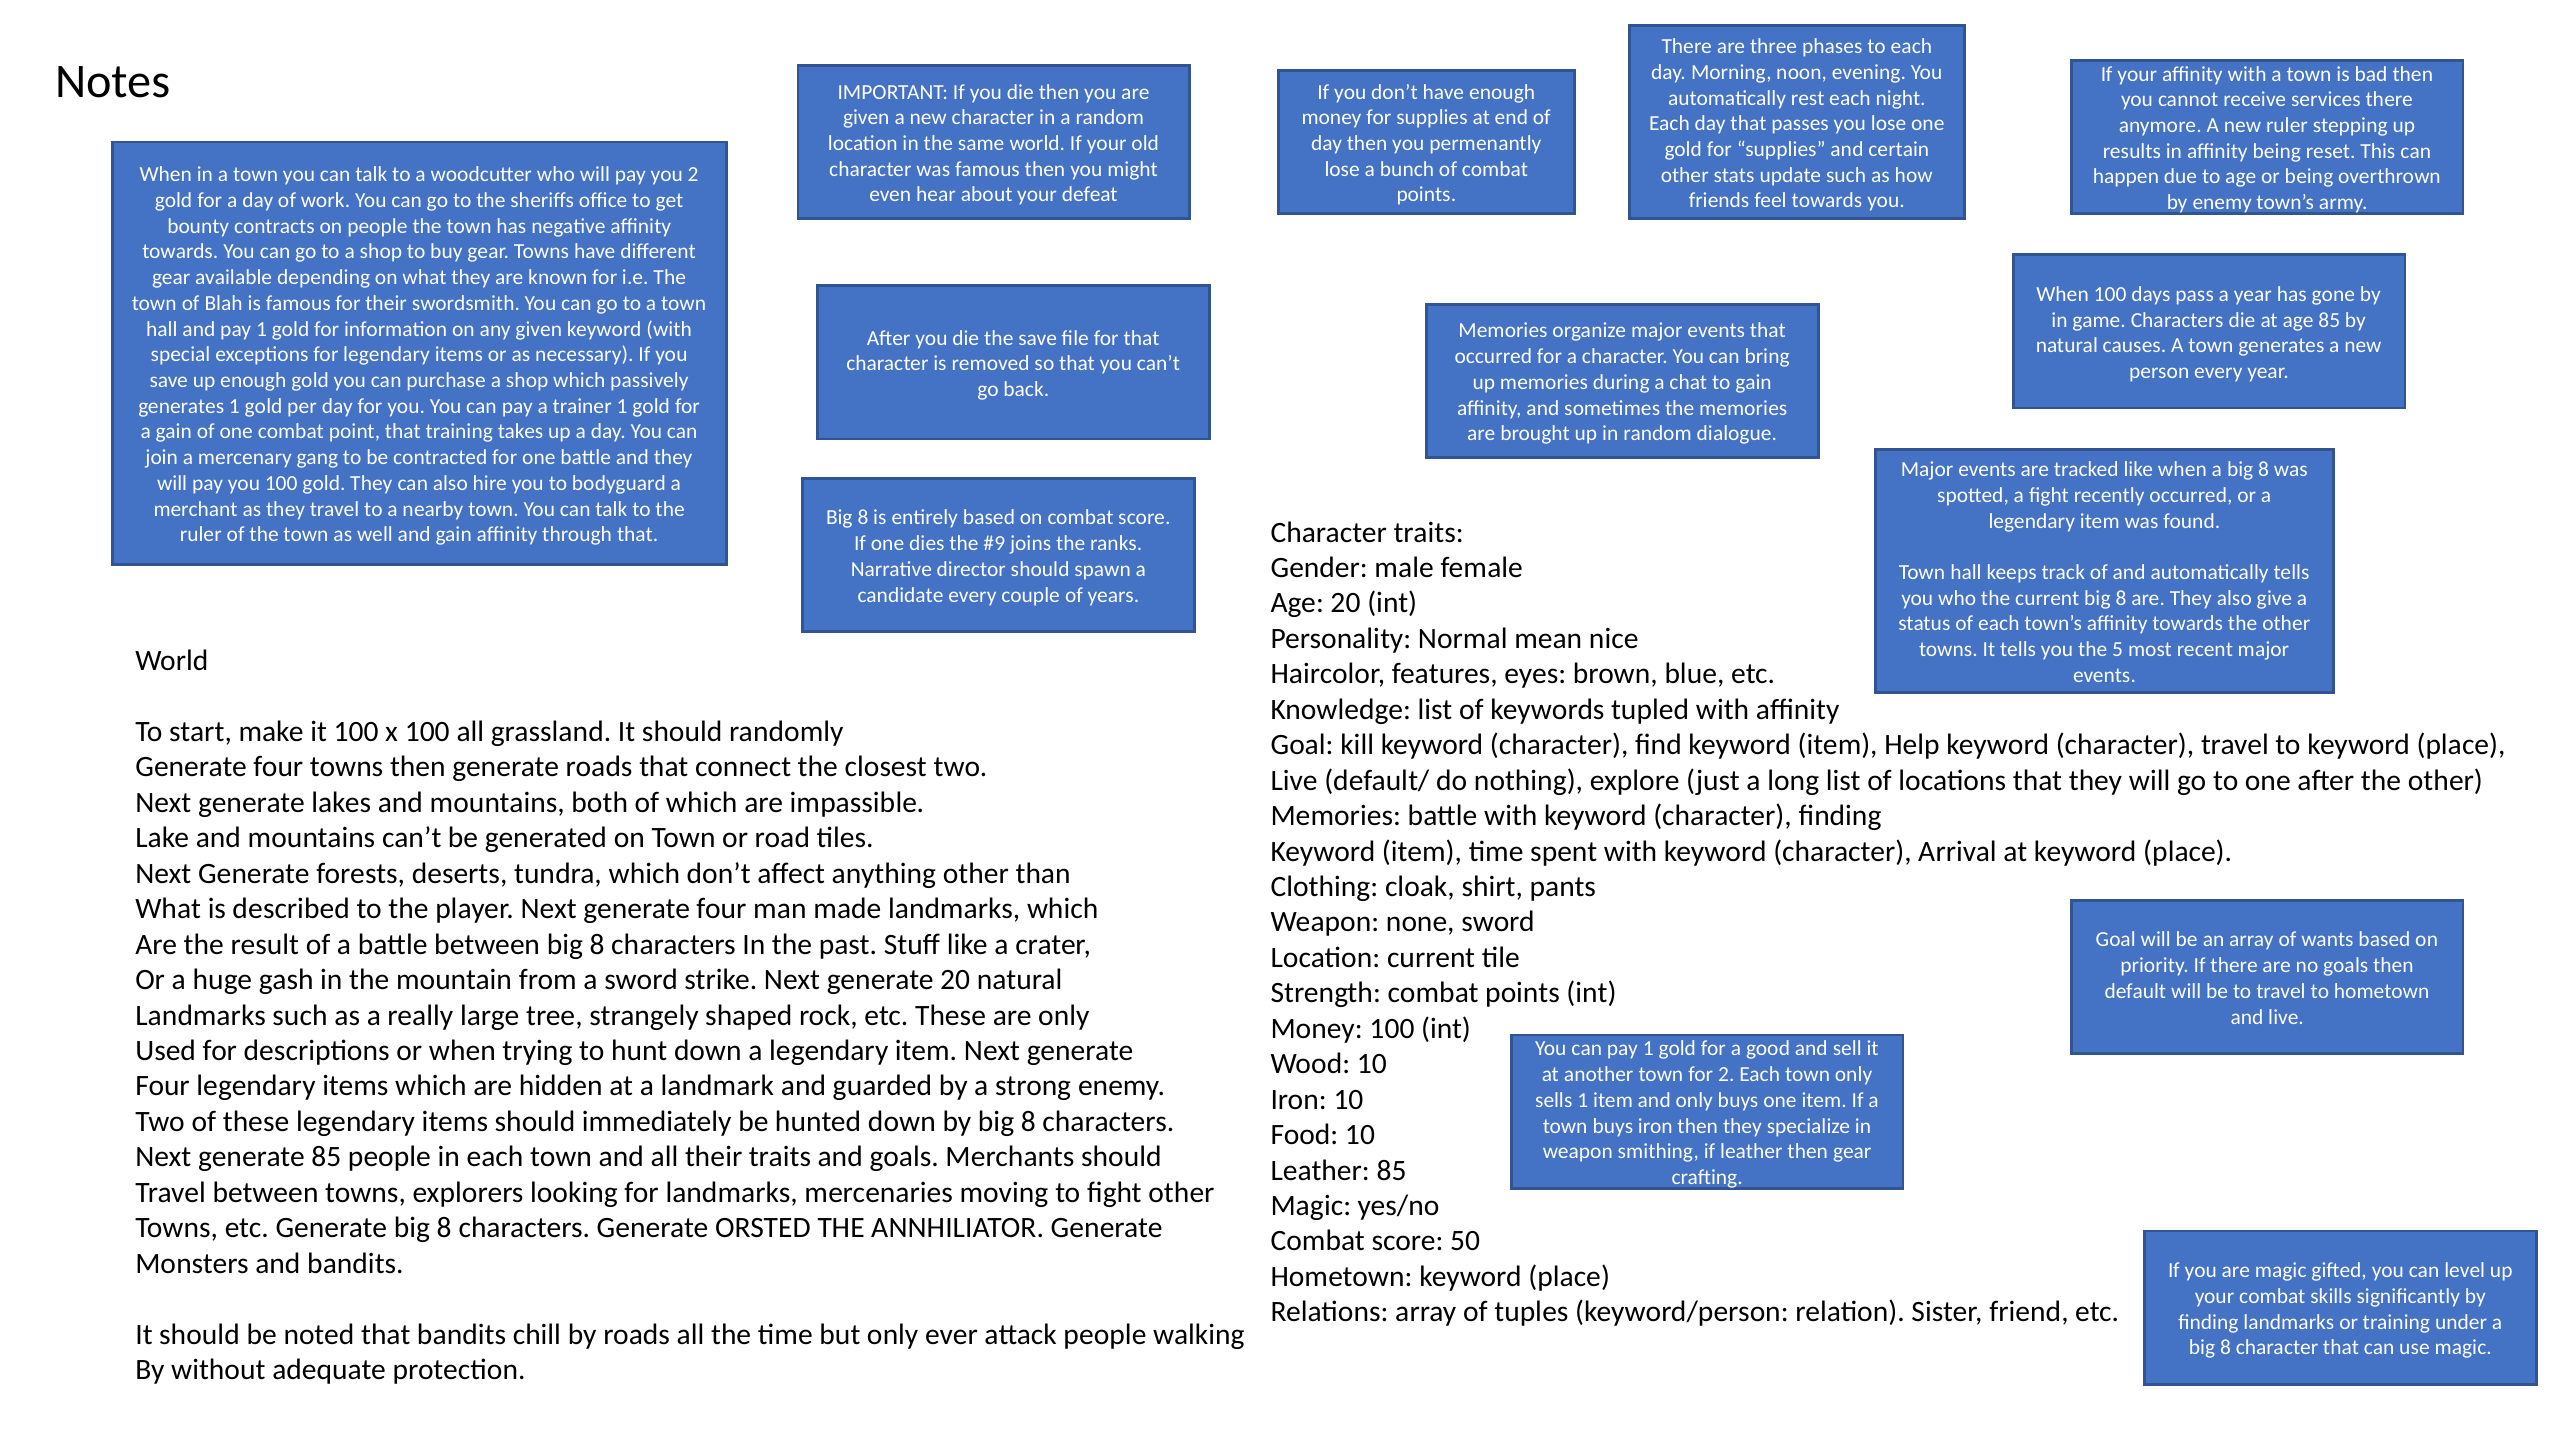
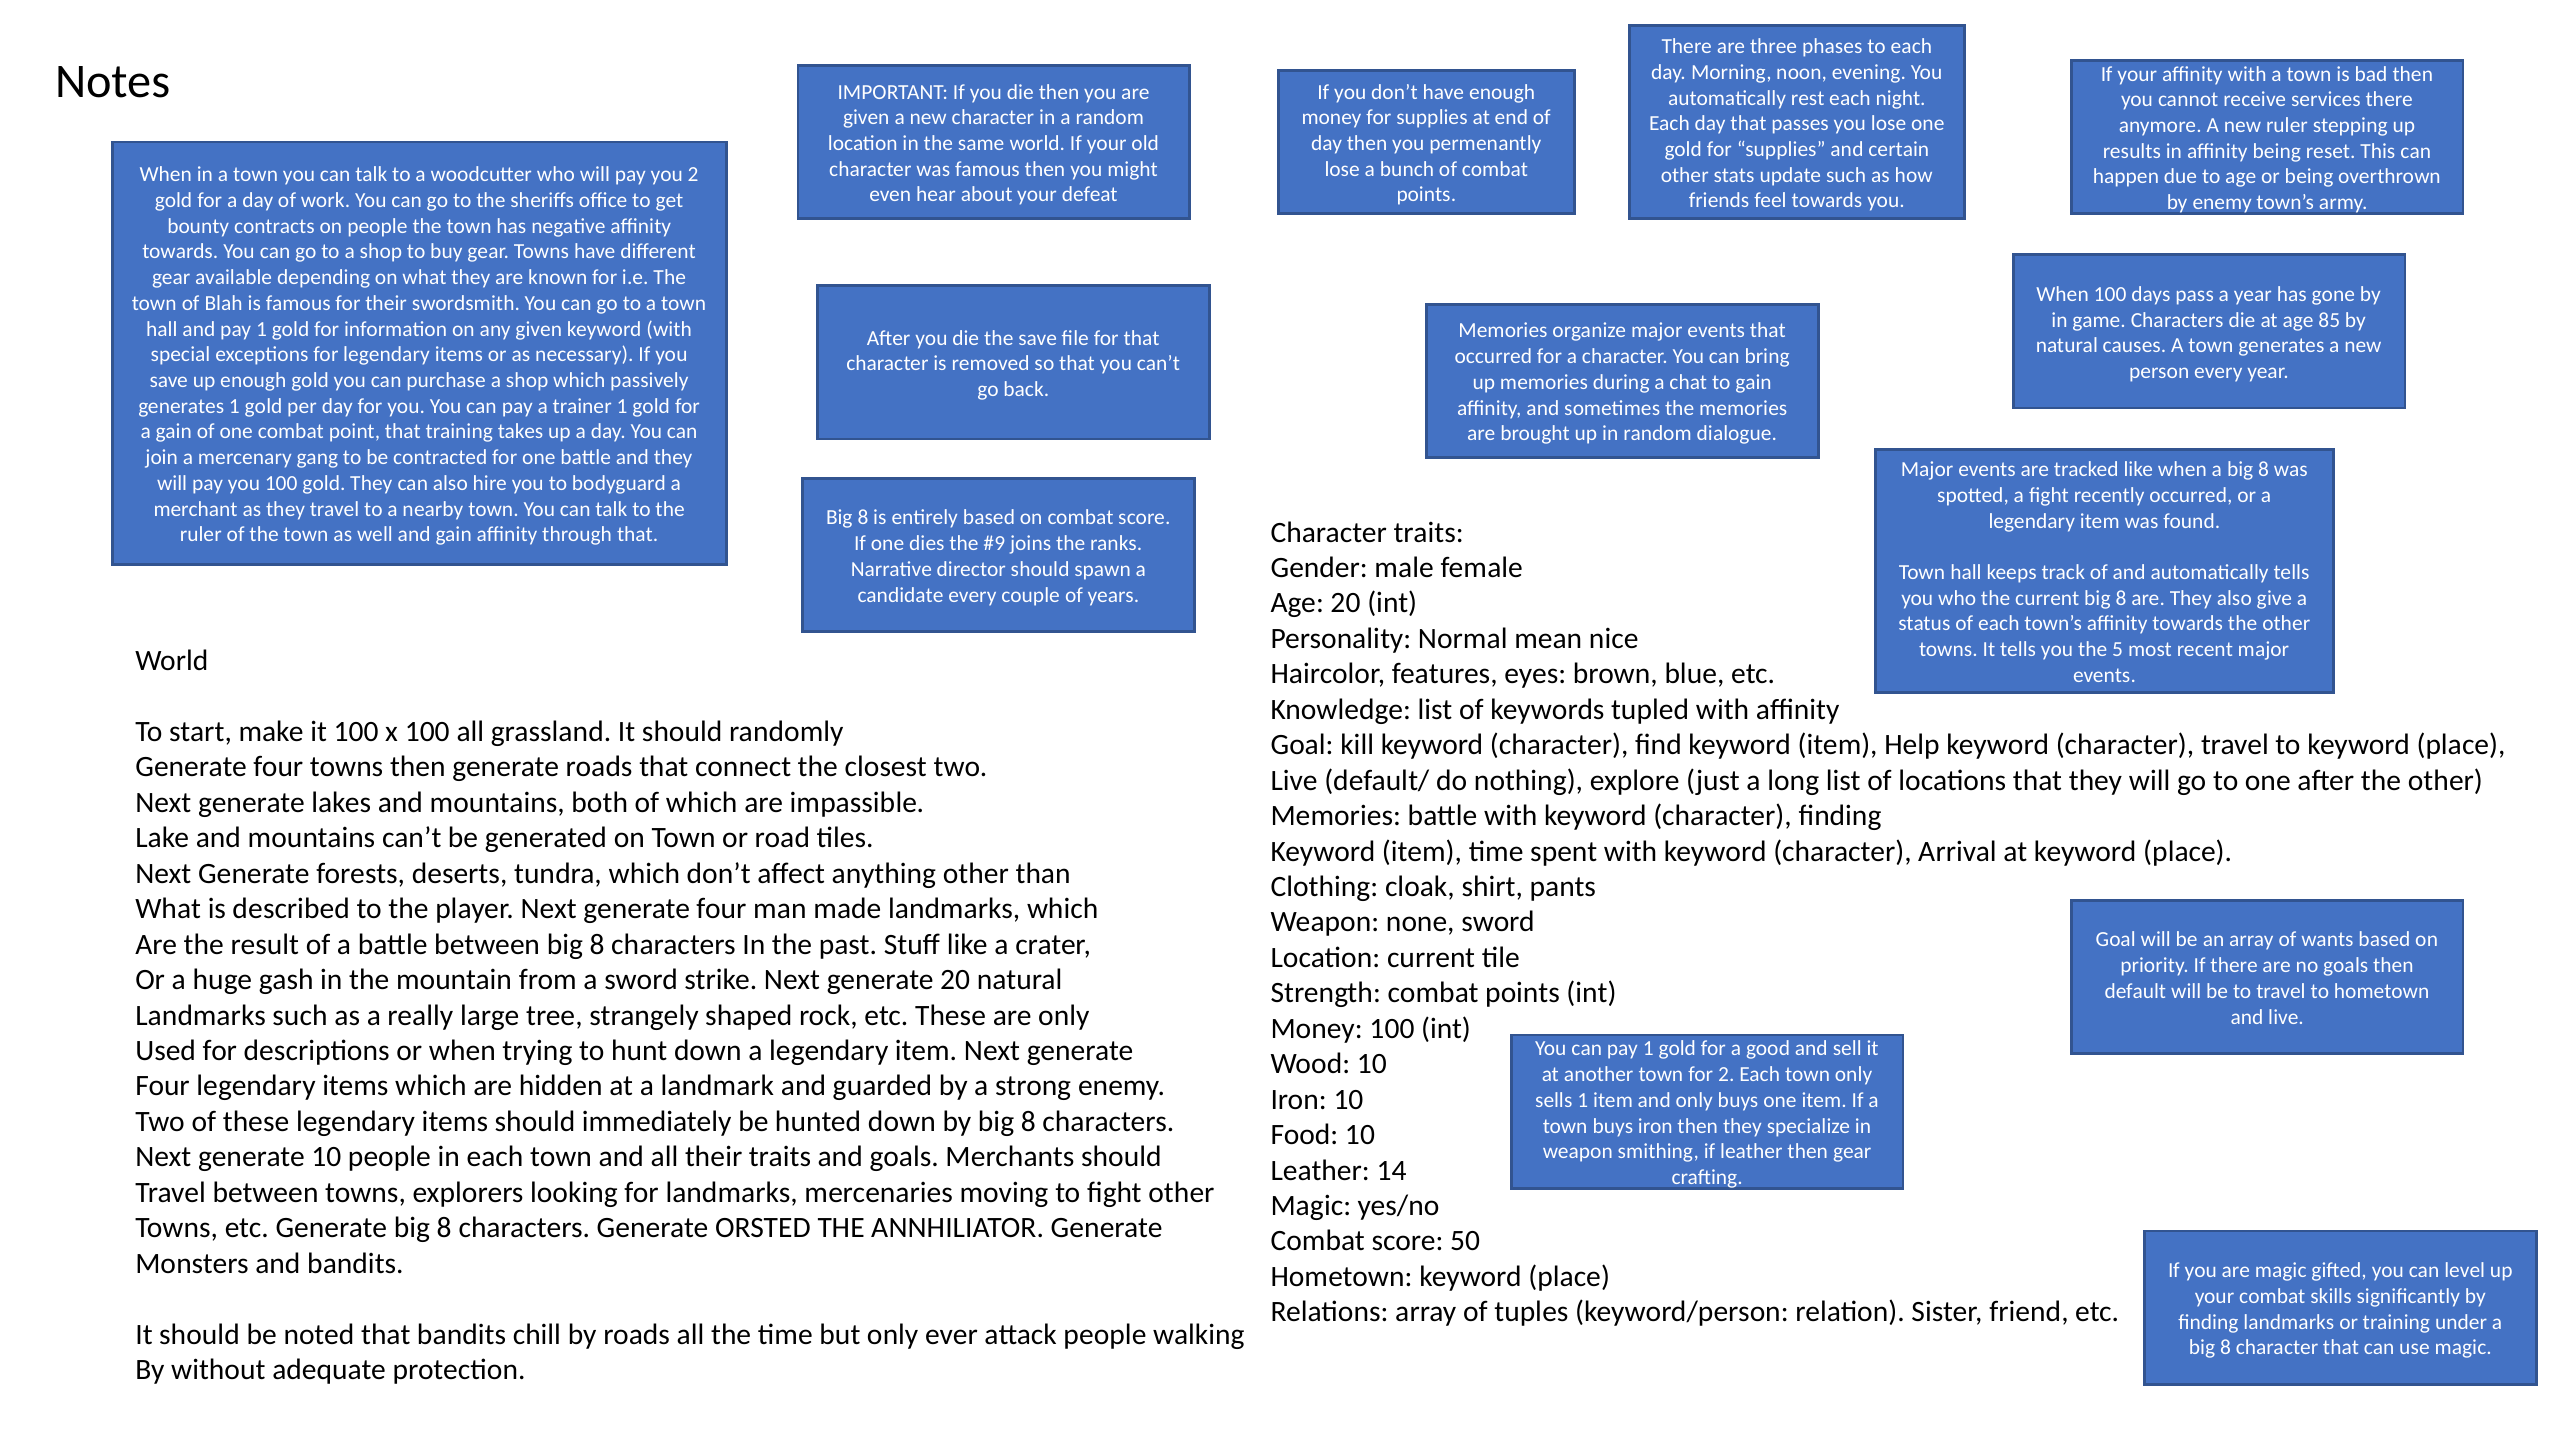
generate 85: 85 -> 10
Leather 85: 85 -> 14
